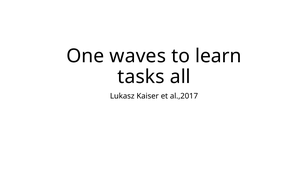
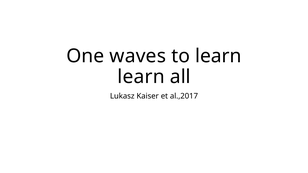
tasks at (141, 77): tasks -> learn
